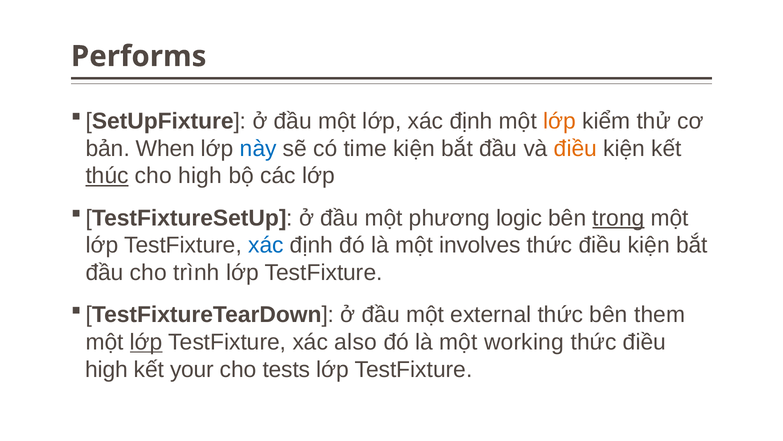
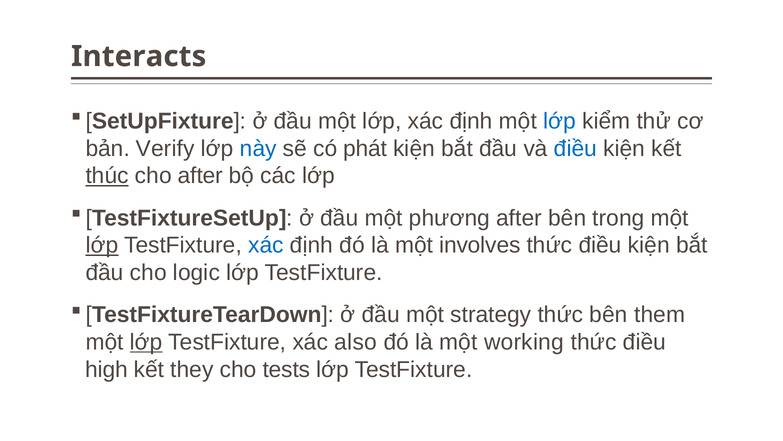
Performs: Performs -> Interacts
lớp at (560, 121) colour: orange -> blue
When: When -> Verify
time: time -> phát
điều at (575, 148) colour: orange -> blue
cho high: high -> after
phương logic: logic -> after
trong underline: present -> none
lớp at (102, 245) underline: none -> present
trình: trình -> logic
external: external -> strategy
your: your -> they
